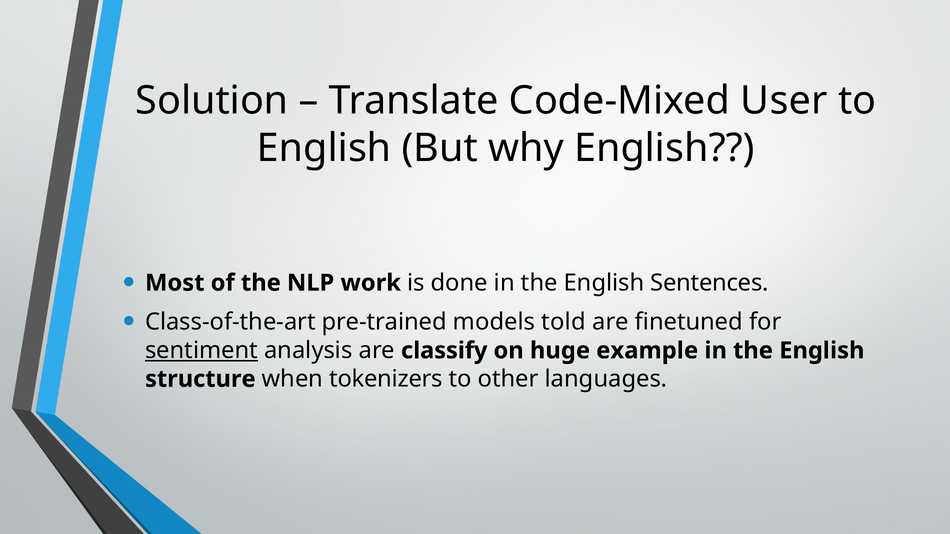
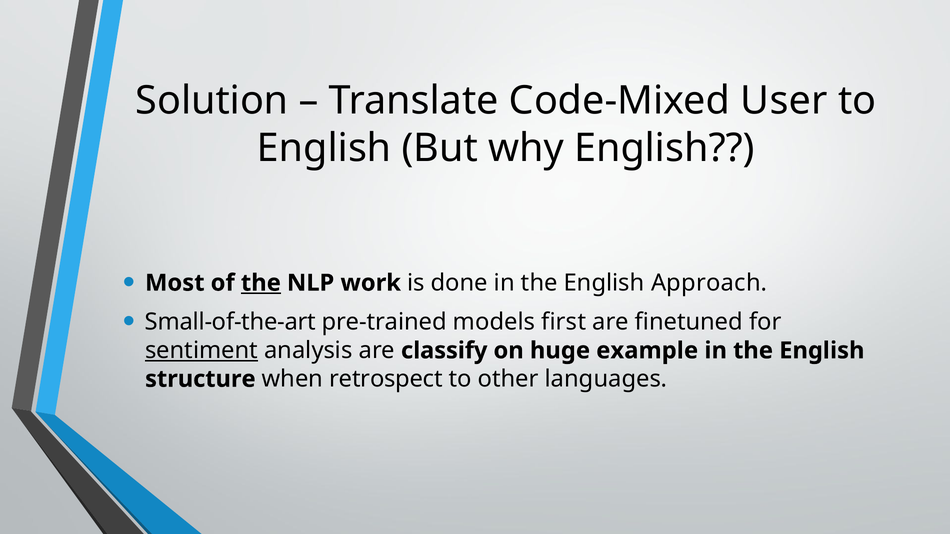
the at (261, 283) underline: none -> present
Sentences: Sentences -> Approach
Class-of-the-art: Class-of-the-art -> Small-of-the-art
told: told -> first
tokenizers: tokenizers -> retrospect
